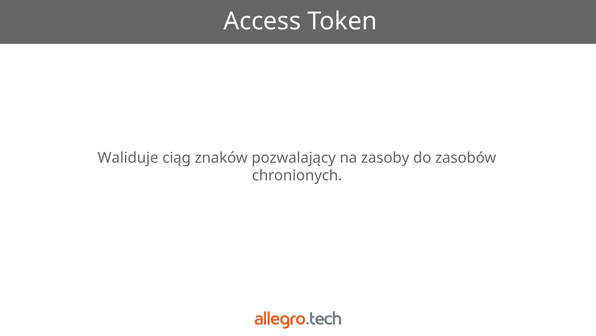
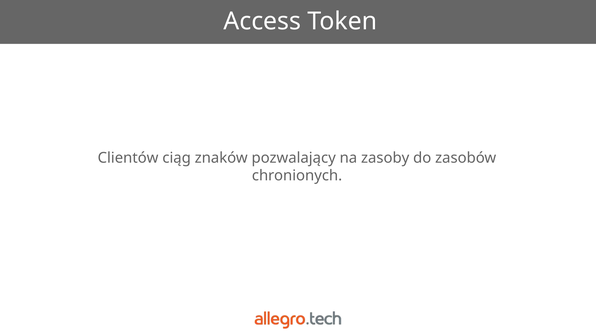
Waliduje: Waliduje -> Clientów
